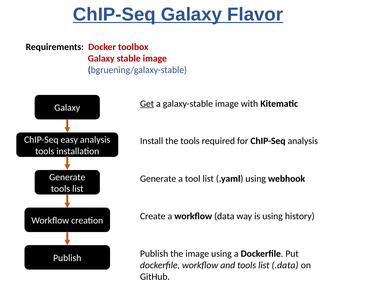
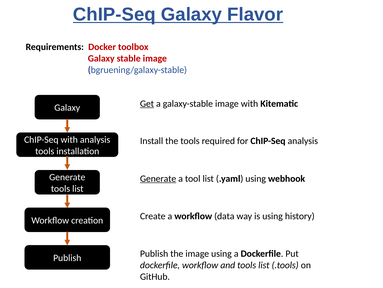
ChIP-Seq easy: easy -> with
Generate at (158, 178) underline: none -> present
.data: .data -> .tools
